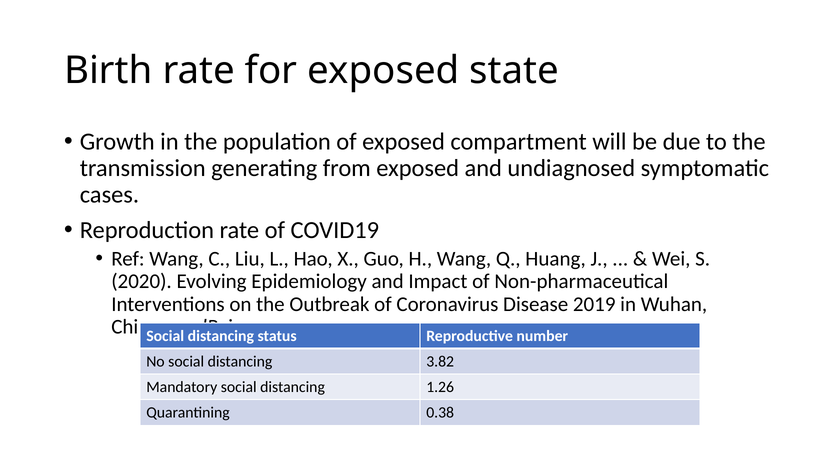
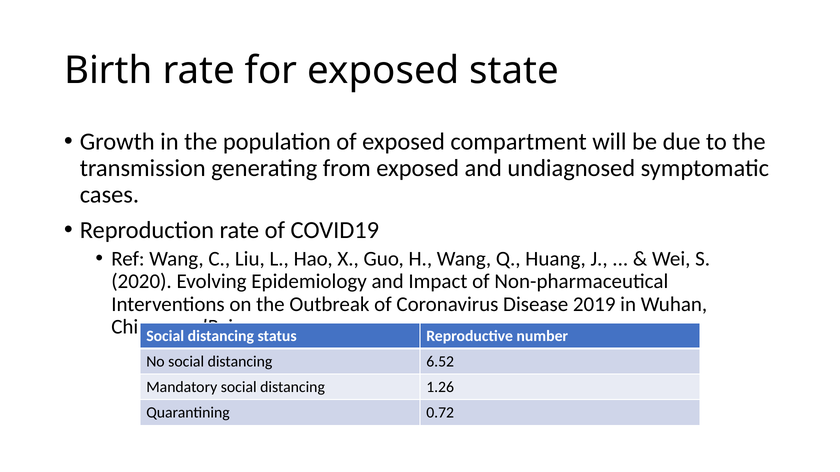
3.82: 3.82 -> 6.52
0.38: 0.38 -> 0.72
